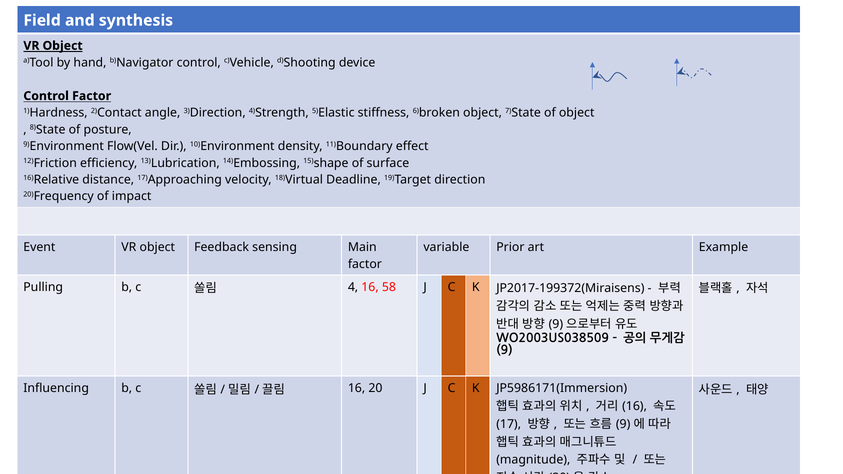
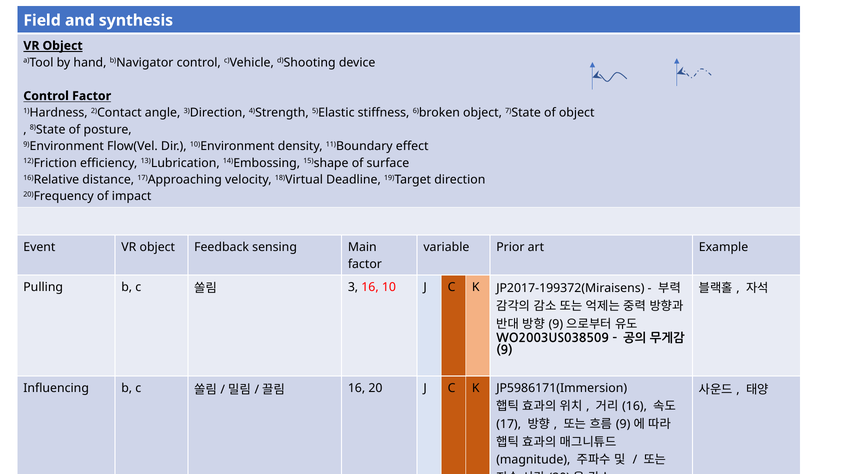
4: 4 -> 3
58: 58 -> 10
